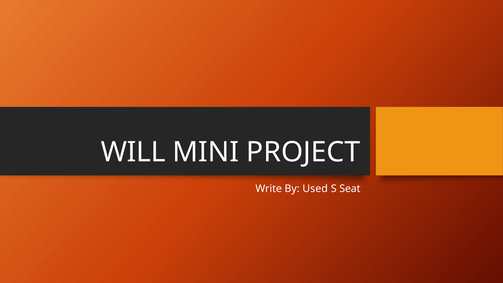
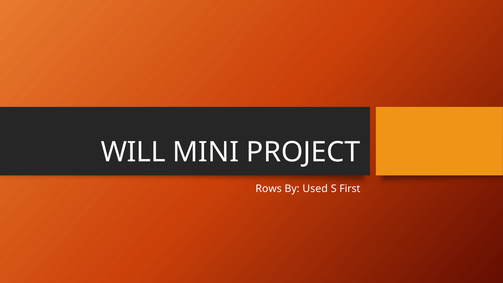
Write: Write -> Rows
Seat: Seat -> First
